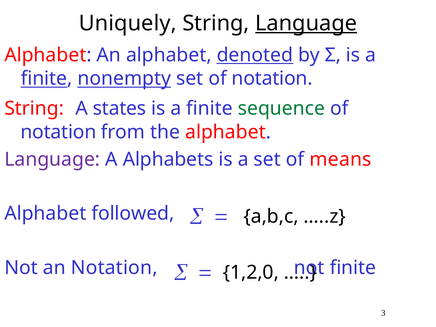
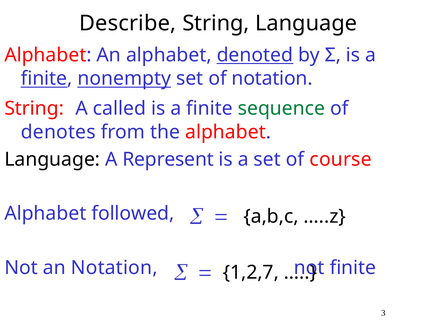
Uniquely: Uniquely -> Describe
Language at (306, 23) underline: present -> none
states: states -> called
notation at (58, 132): notation -> denotes
Language at (52, 159) colour: purple -> black
Alphabets: Alphabets -> Represent
means: means -> course
1,2,0: 1,2,0 -> 1,2,7
